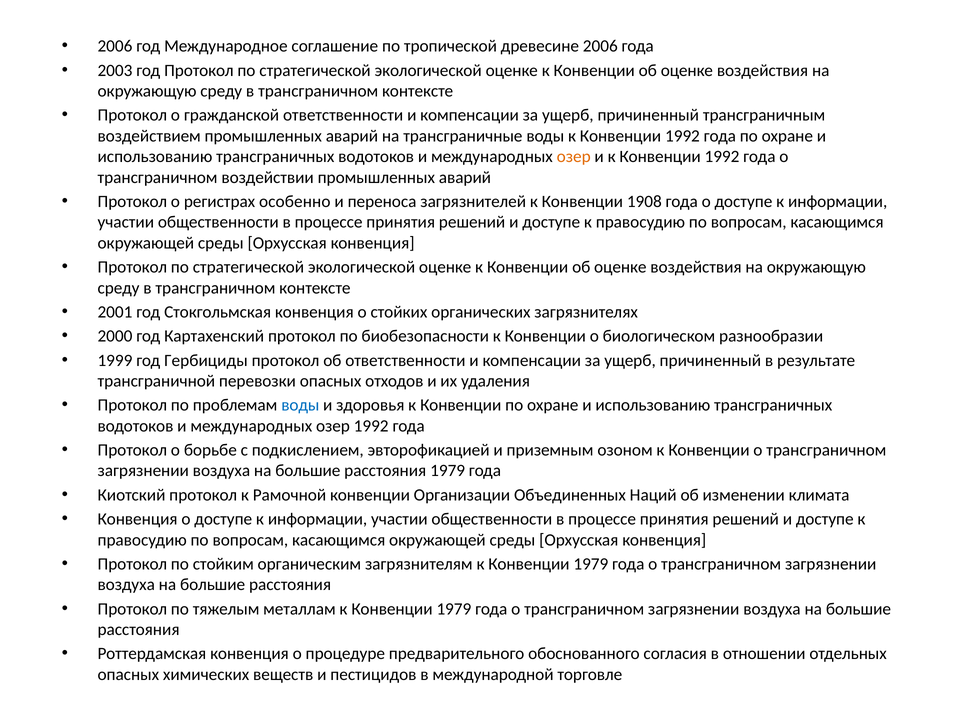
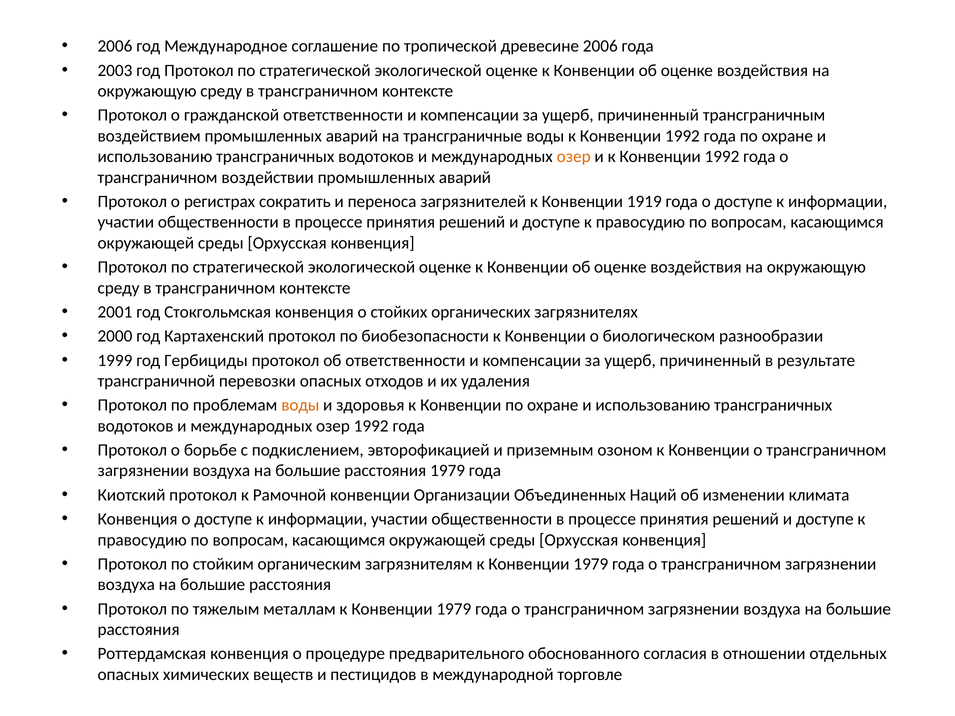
особенно: особенно -> сократить
1908: 1908 -> 1919
воды at (300, 405) colour: blue -> orange
